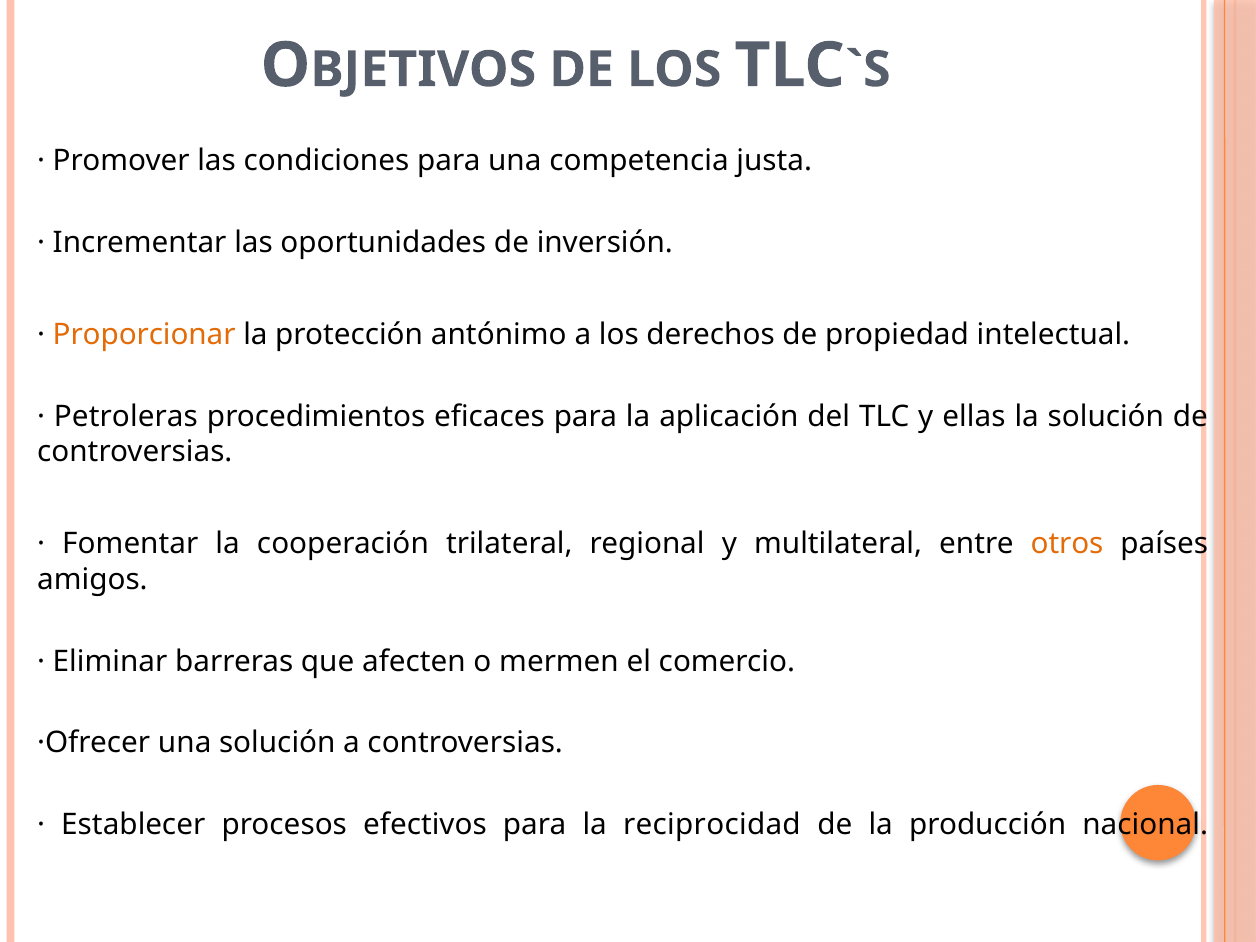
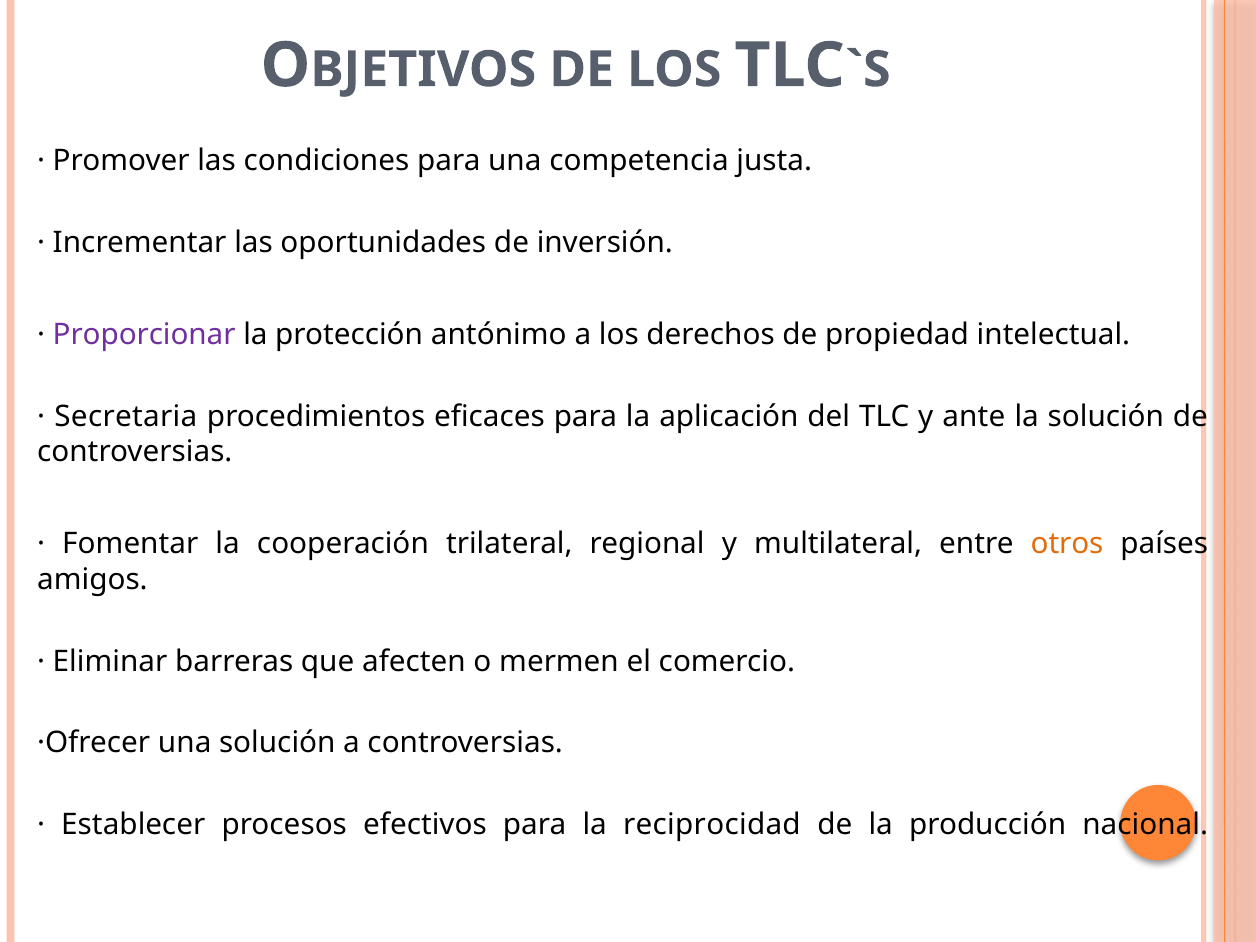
Proporcionar colour: orange -> purple
Petroleras: Petroleras -> Secretaria
ellas: ellas -> ante
